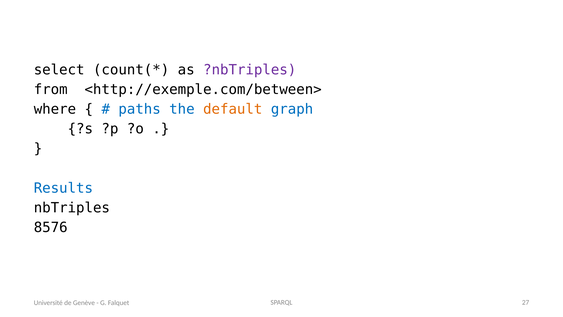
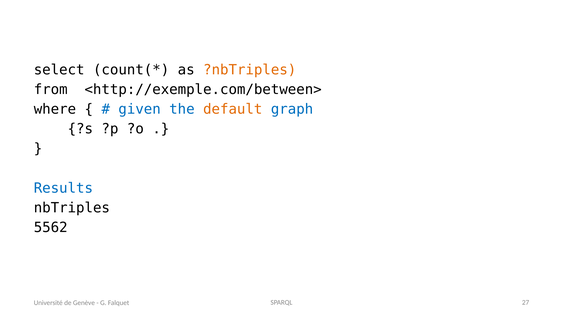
?nbTriples colour: purple -> orange
paths: paths -> given
8576: 8576 -> 5562
